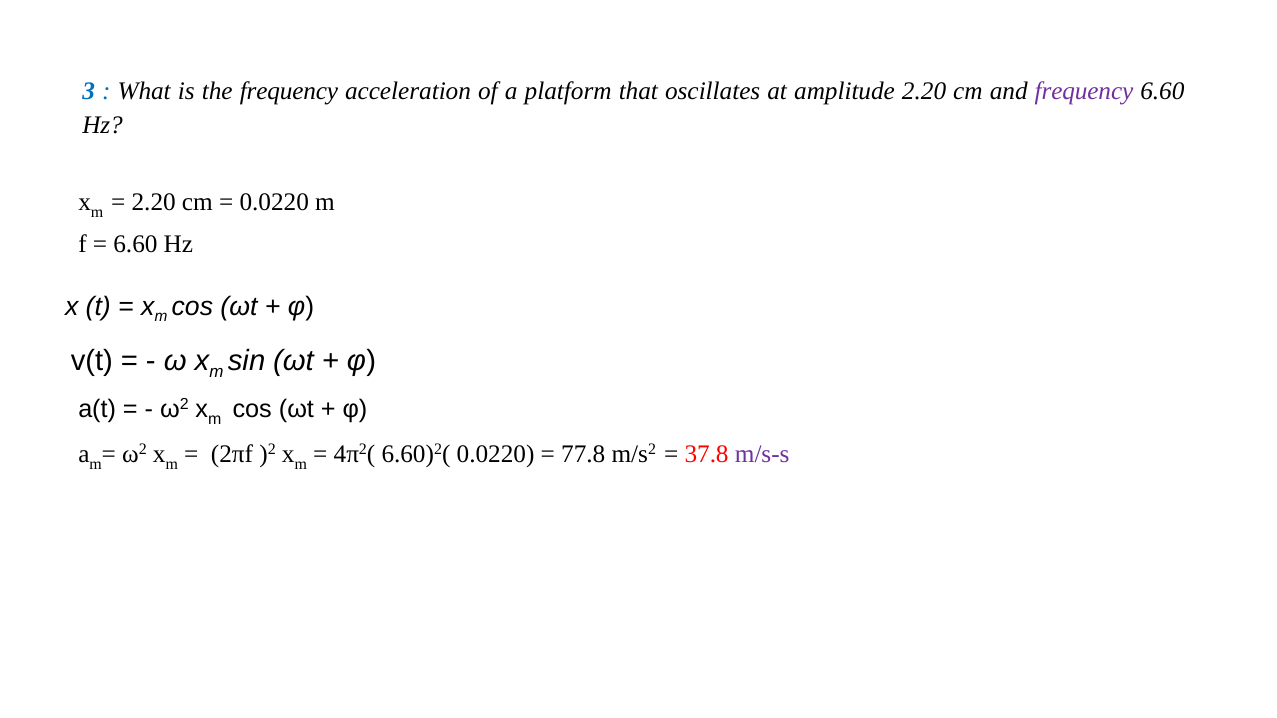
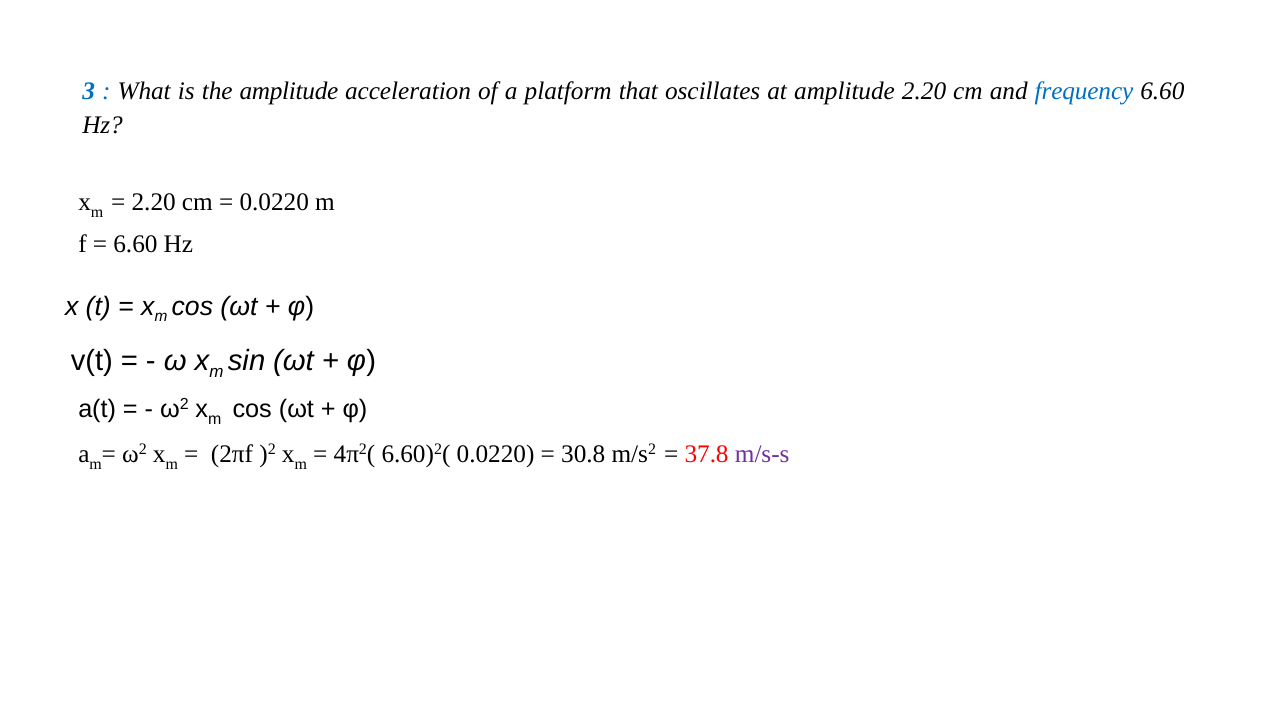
the frequency: frequency -> amplitude
frequency at (1084, 91) colour: purple -> blue
77.8: 77.8 -> 30.8
